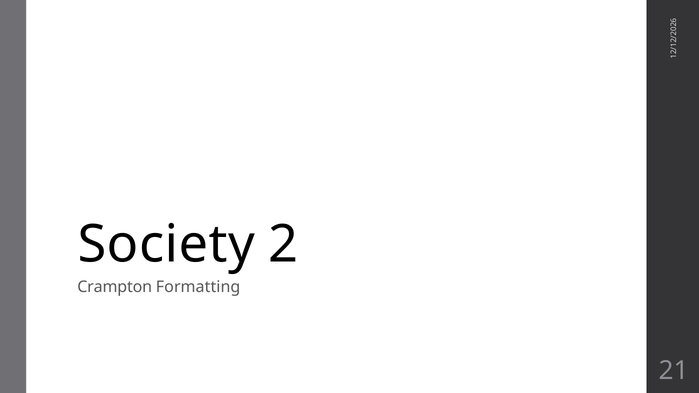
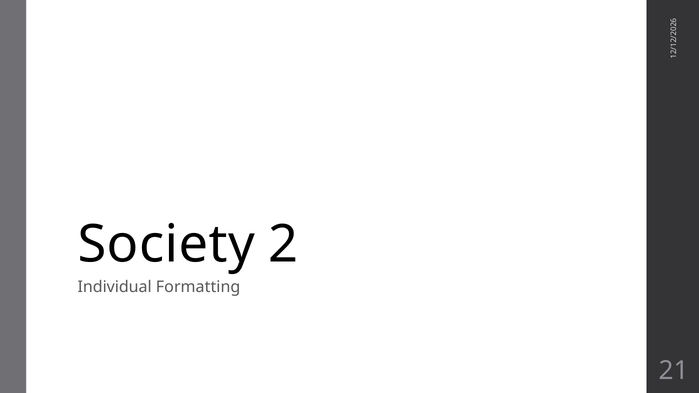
Crampton: Crampton -> Individual
